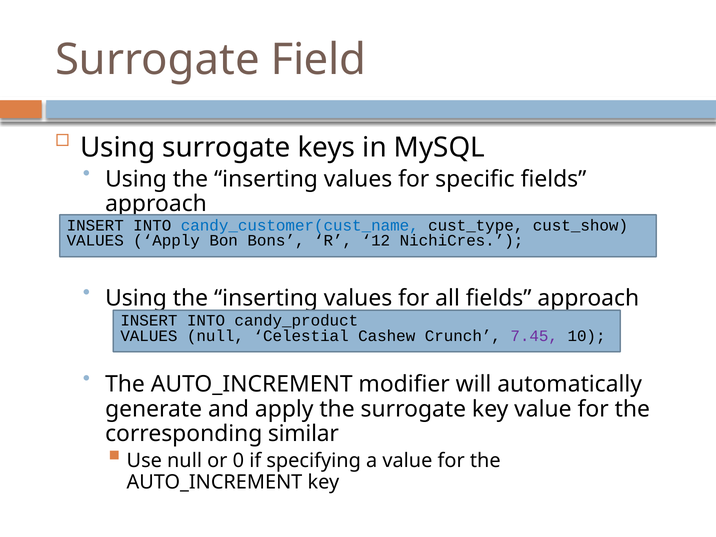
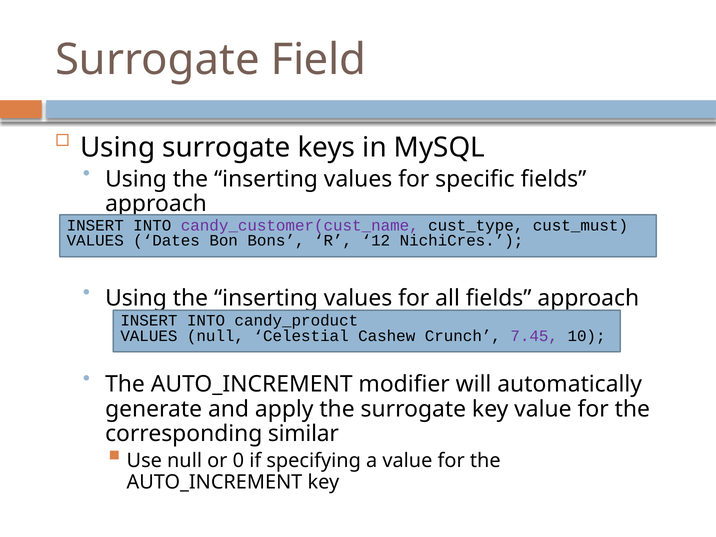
candy_customer(cust_name colour: blue -> purple
cust_show: cust_show -> cust_must
VALUES Apply: Apply -> Dates
